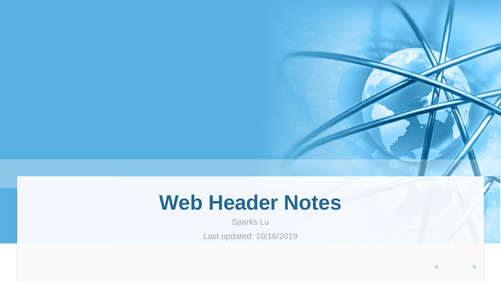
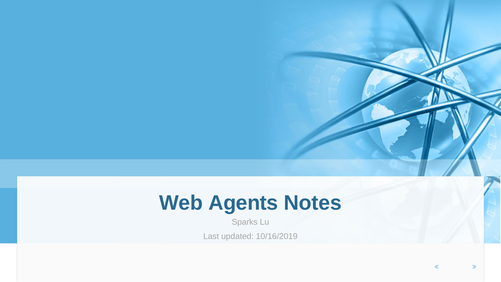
Header: Header -> Agents
